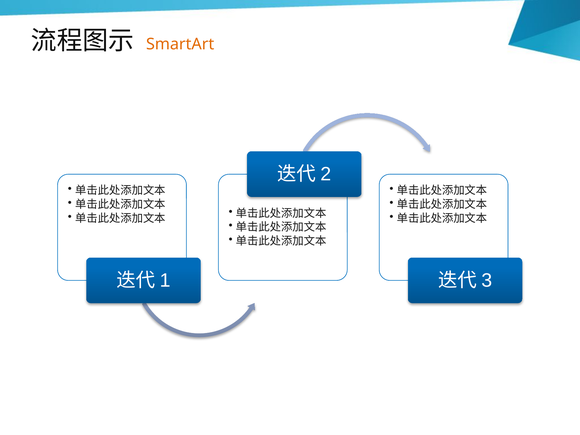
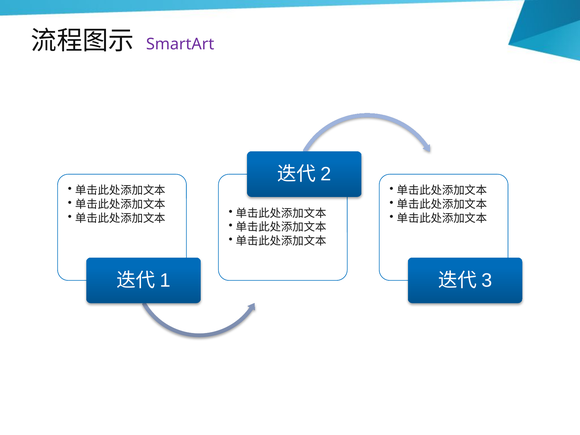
SmartArt colour: orange -> purple
